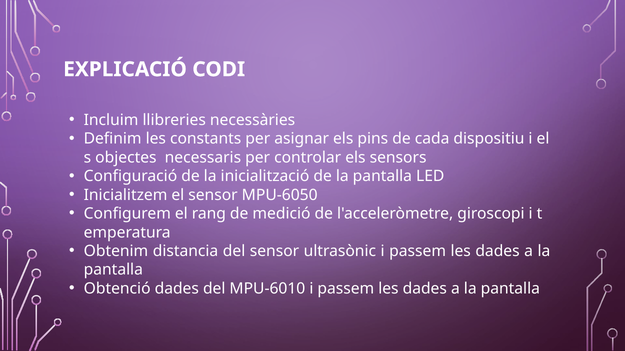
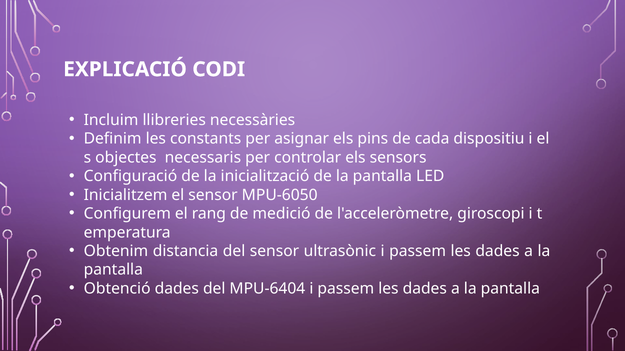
MPU-6010: MPU-6010 -> MPU-6404
